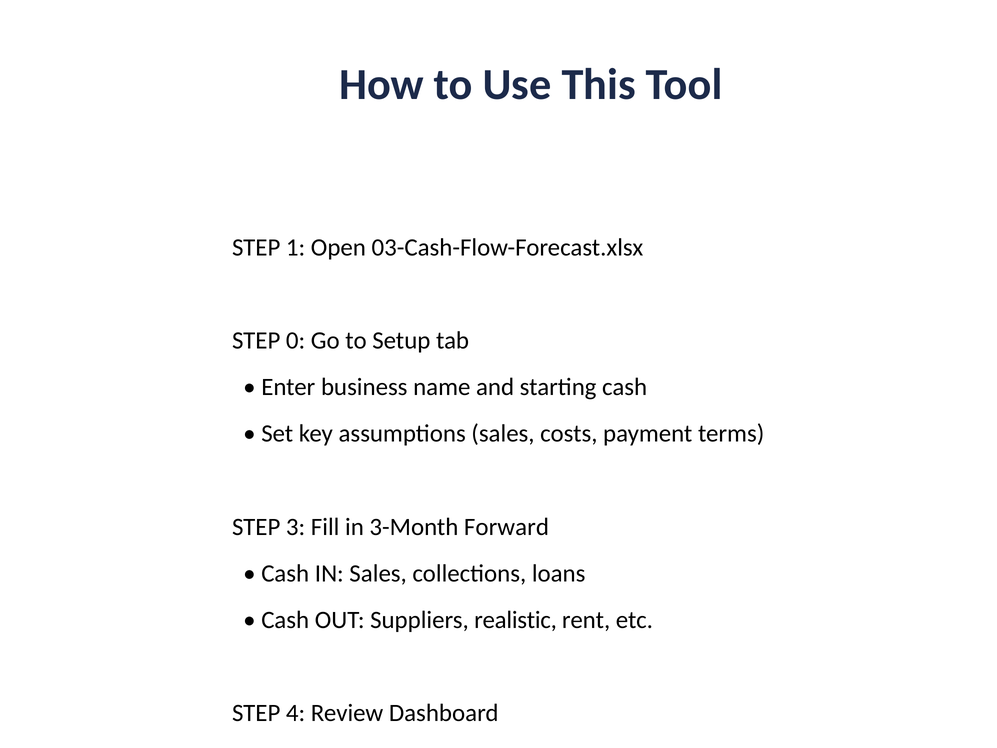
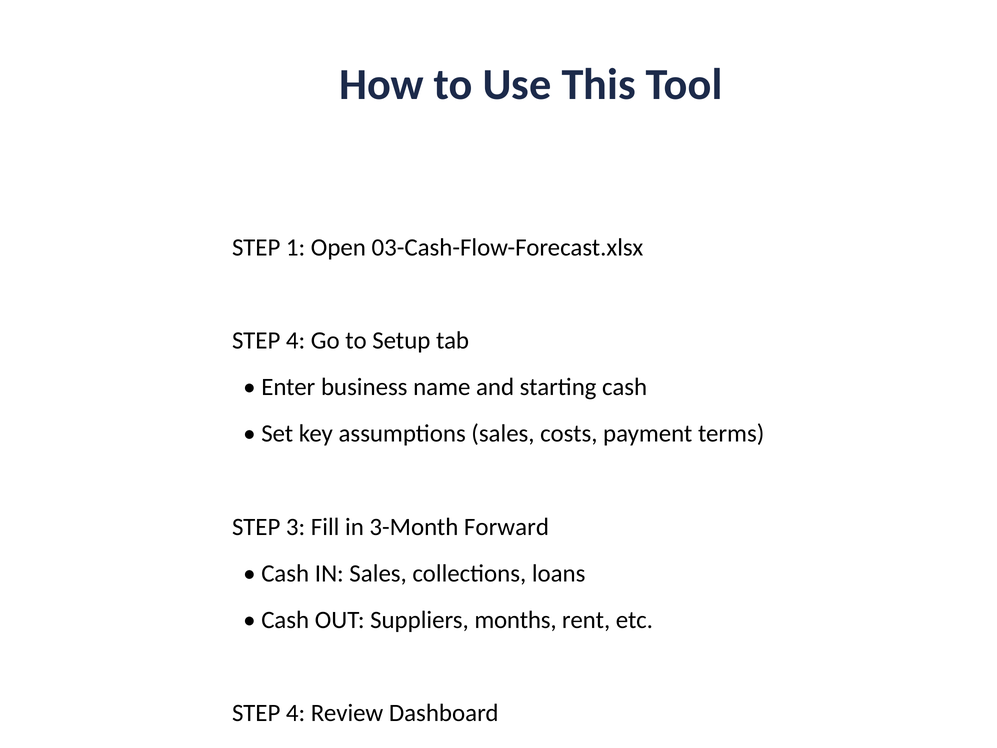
0 at (296, 341): 0 -> 4
realistic: realistic -> months
